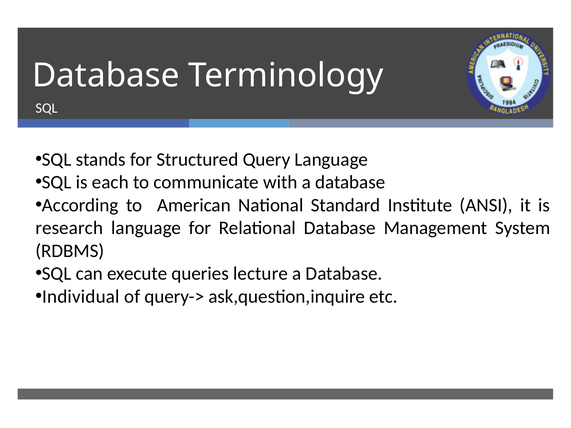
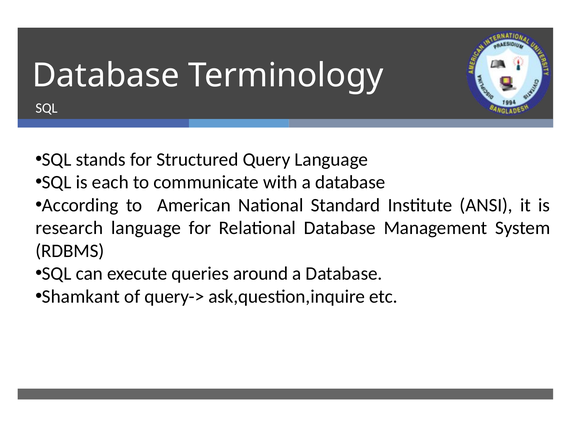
lecture: lecture -> around
Individual: Individual -> Shamkant
